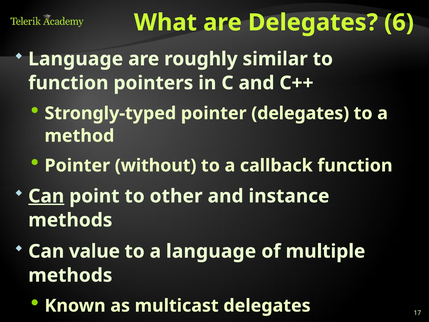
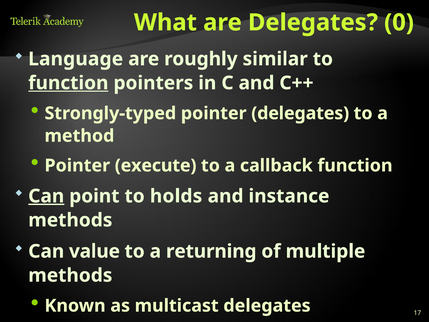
6: 6 -> 0
function at (68, 83) underline: none -> present
without: without -> execute
other: other -> holds
a language: language -> returning
